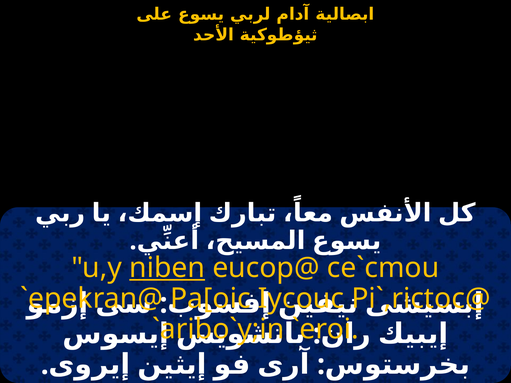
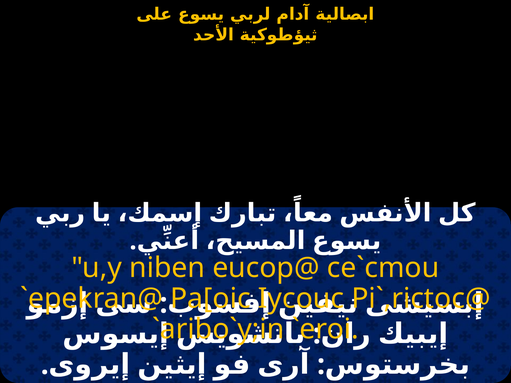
niben underline: present -> none
